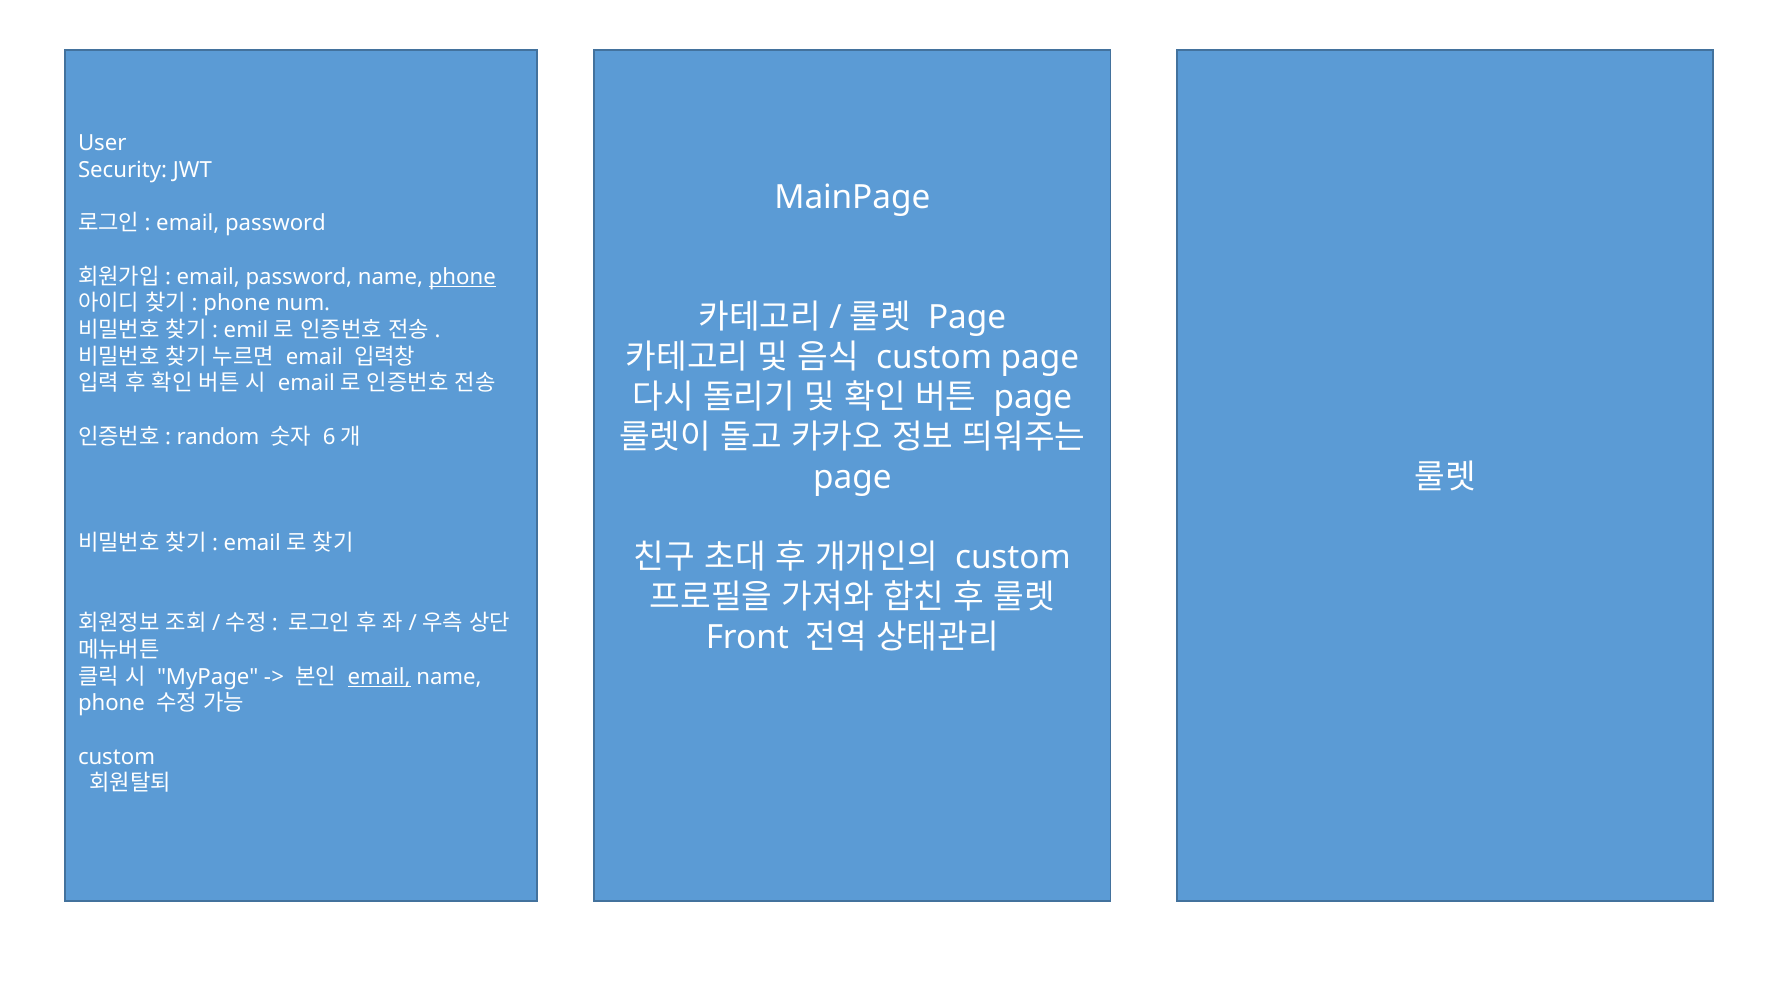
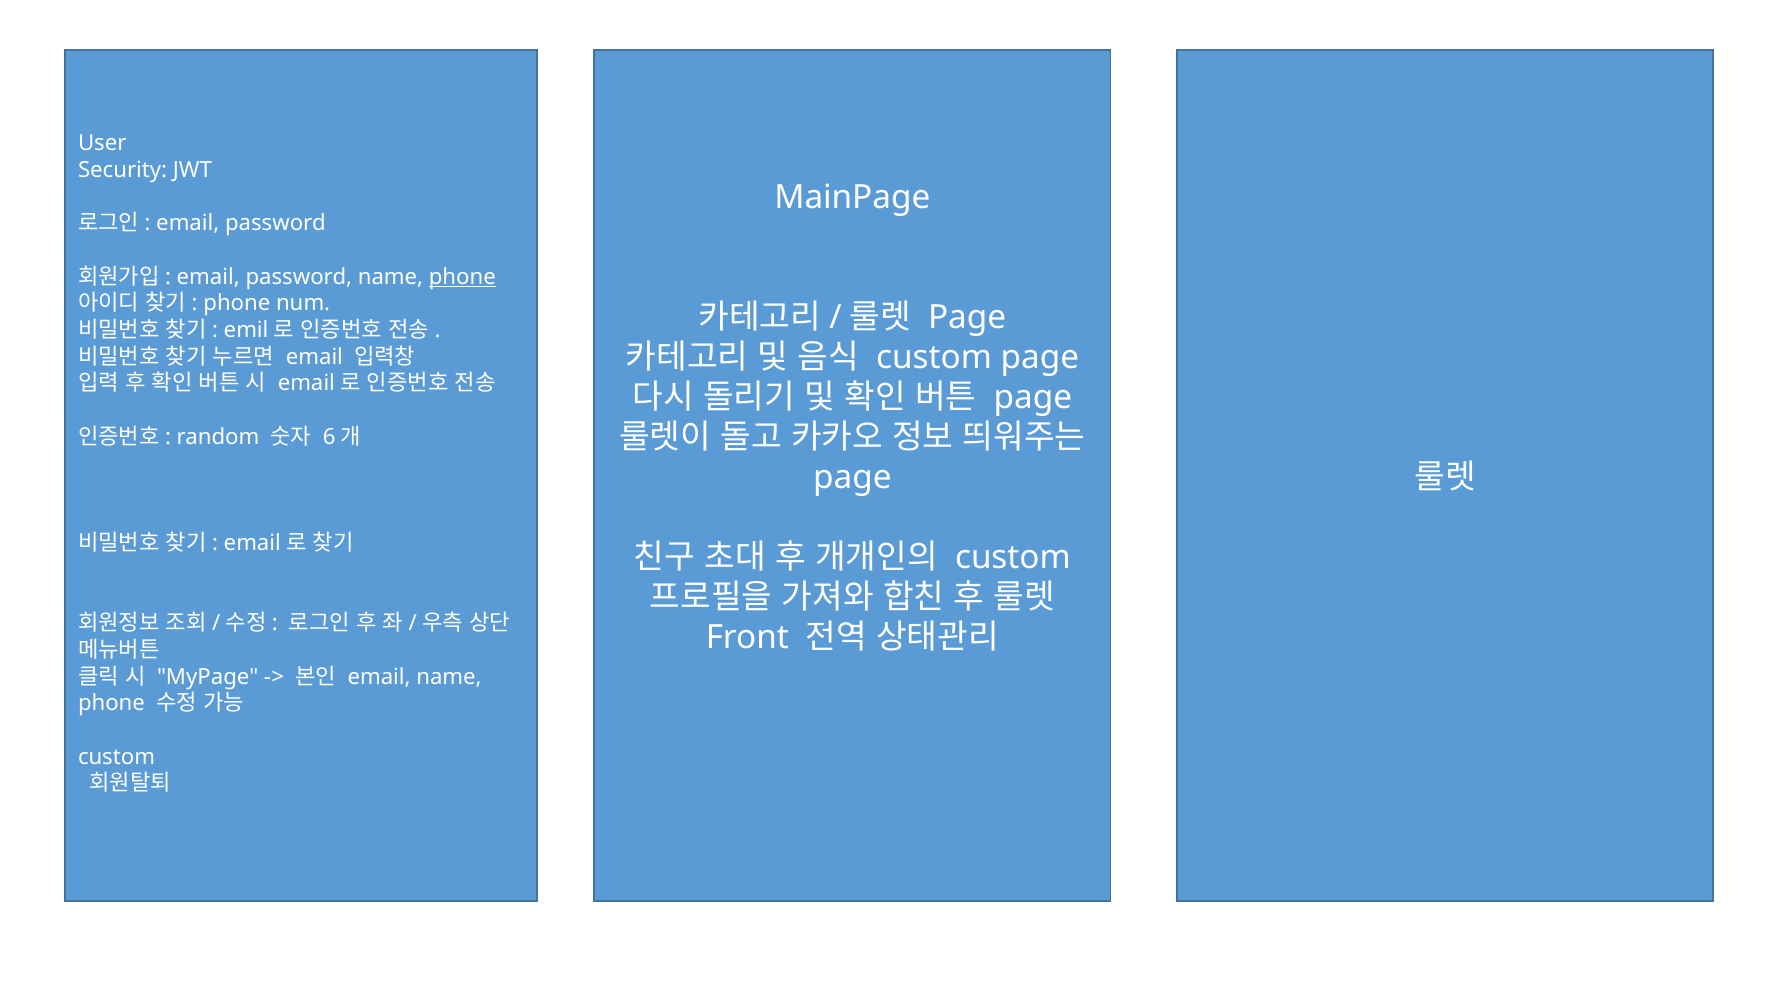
email at (379, 676) underline: present -> none
